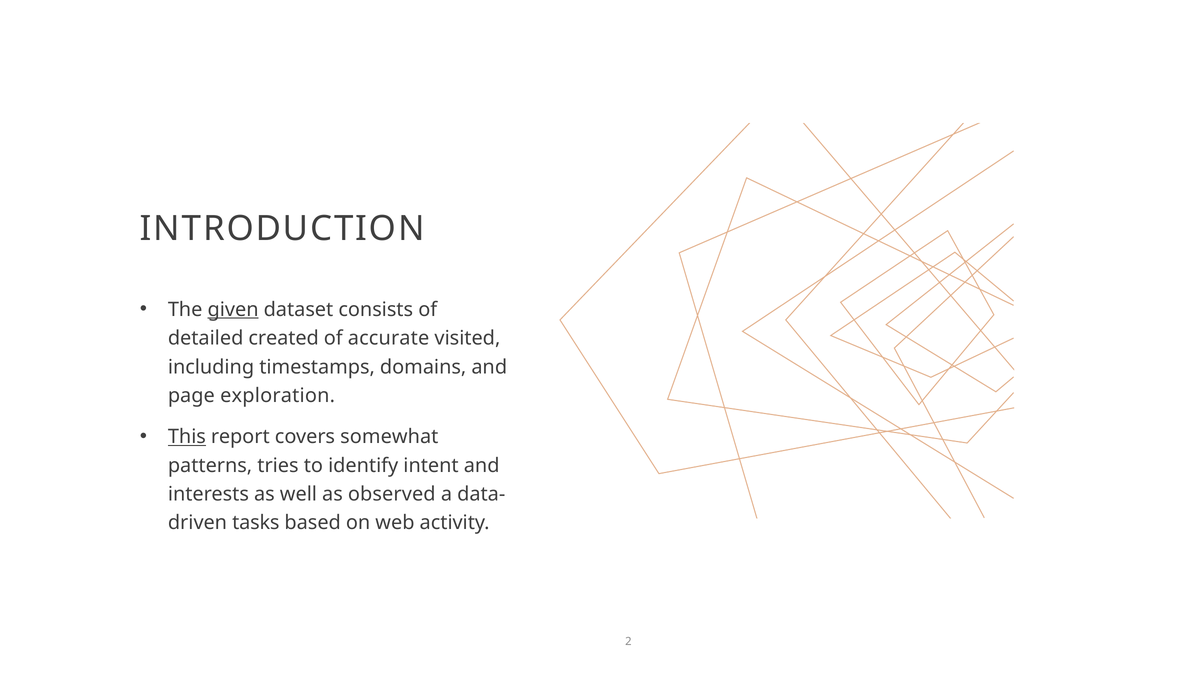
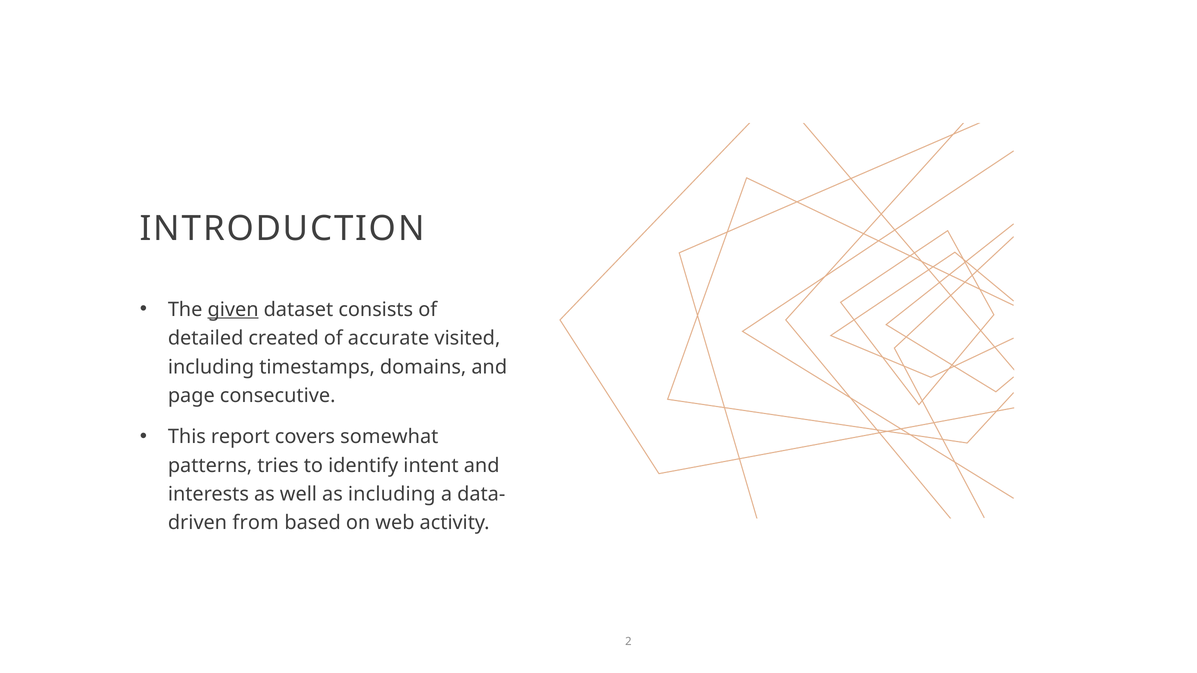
exploration: exploration -> consecutive
This underline: present -> none
as observed: observed -> including
tasks: tasks -> from
